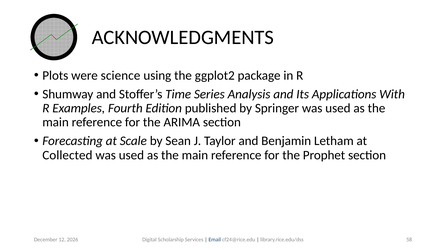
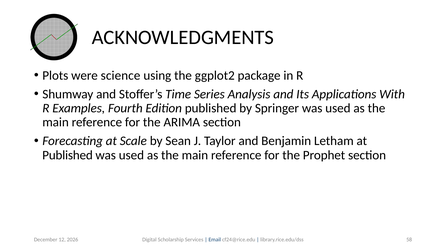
Collected at (67, 155): Collected -> Published
